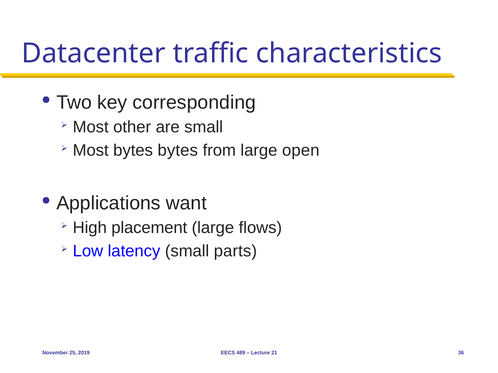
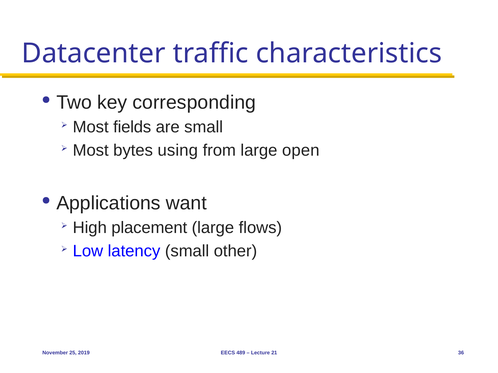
other: other -> fields
bytes bytes: bytes -> using
parts: parts -> other
